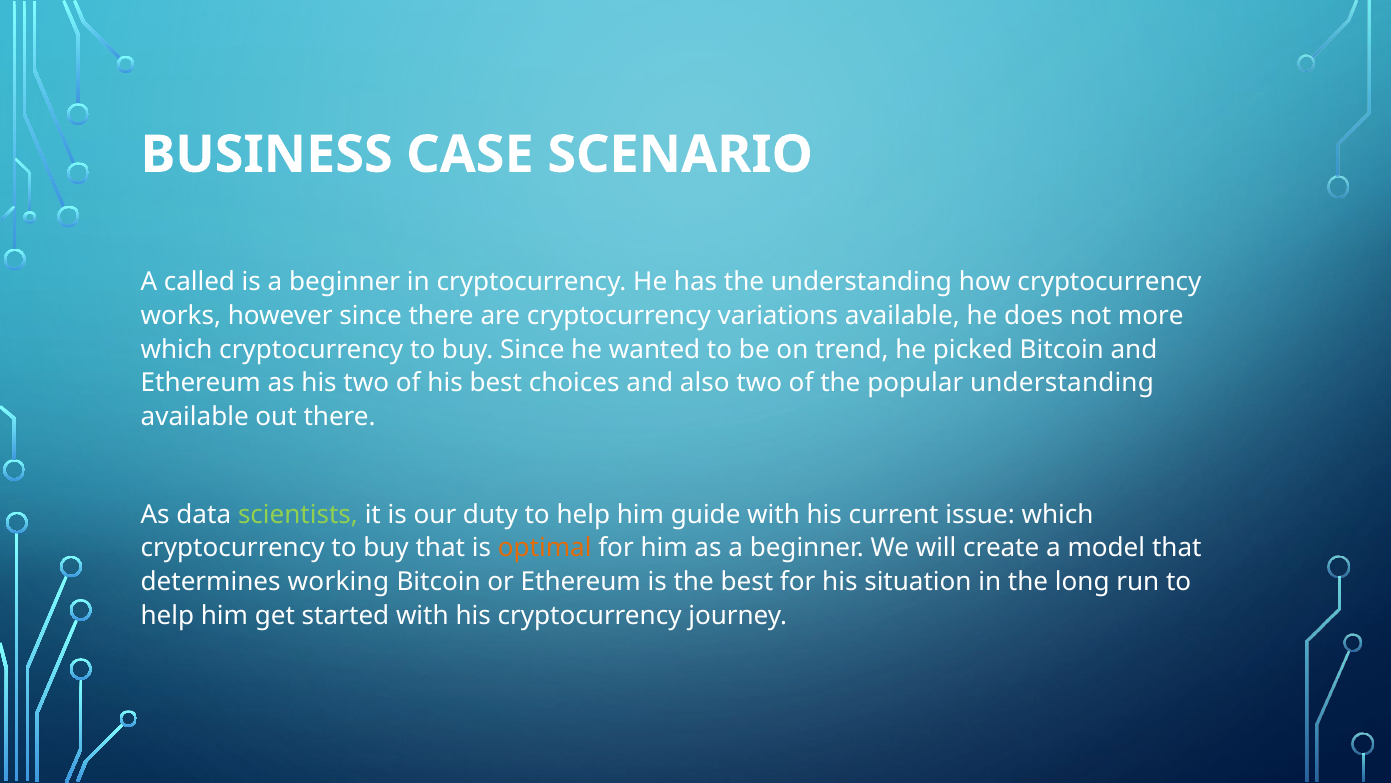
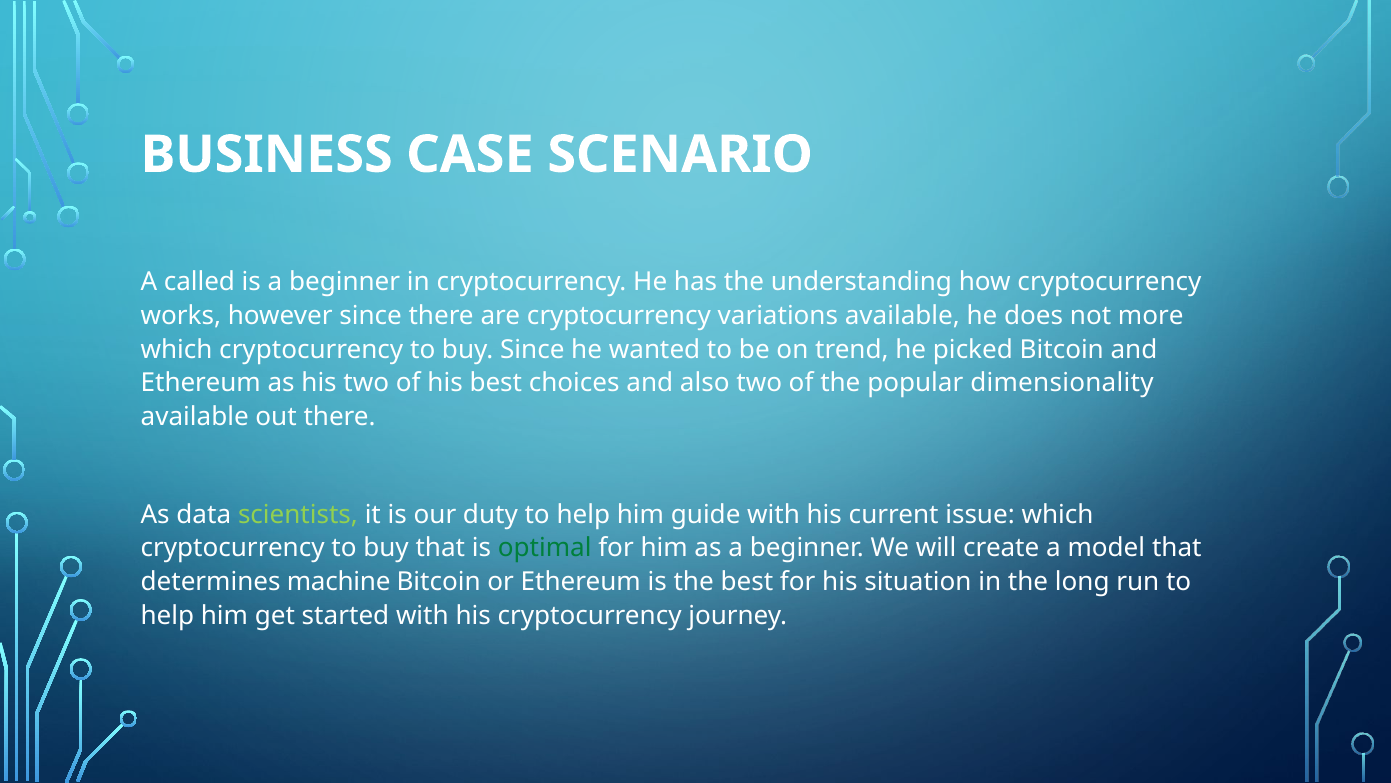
popular understanding: understanding -> dimensionality
optimal colour: orange -> green
working: working -> machine
